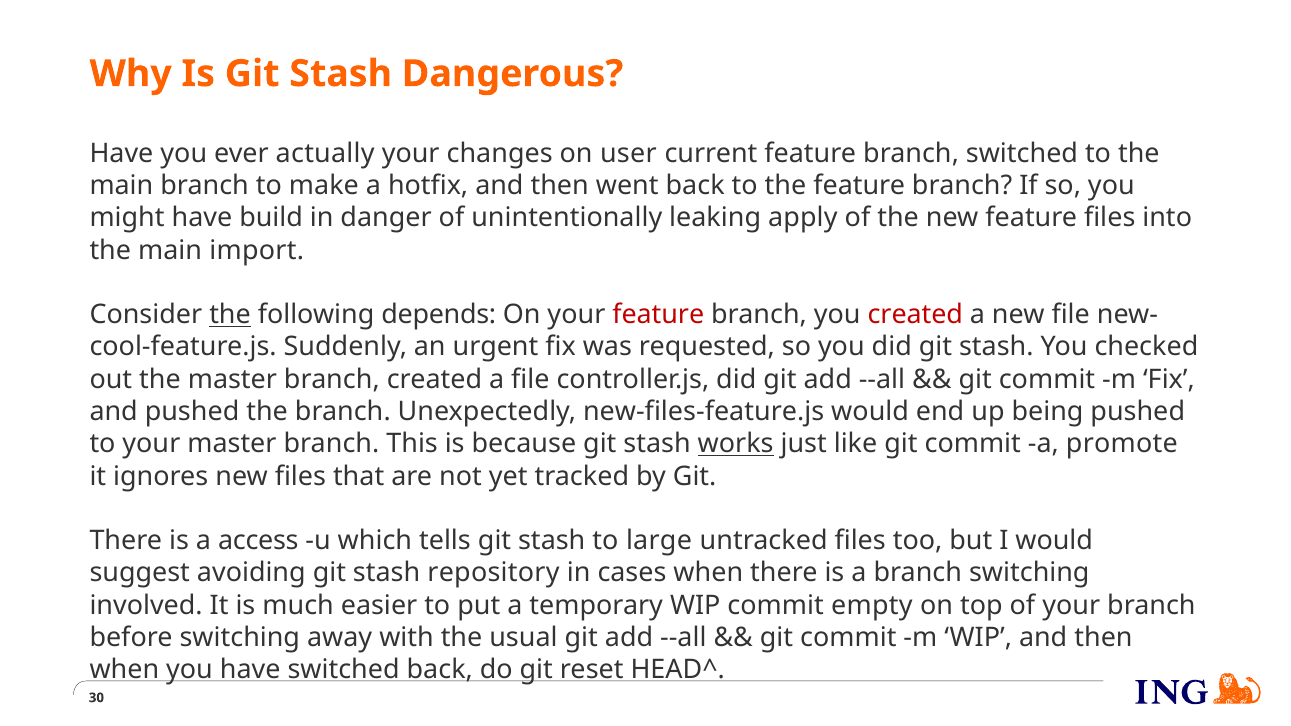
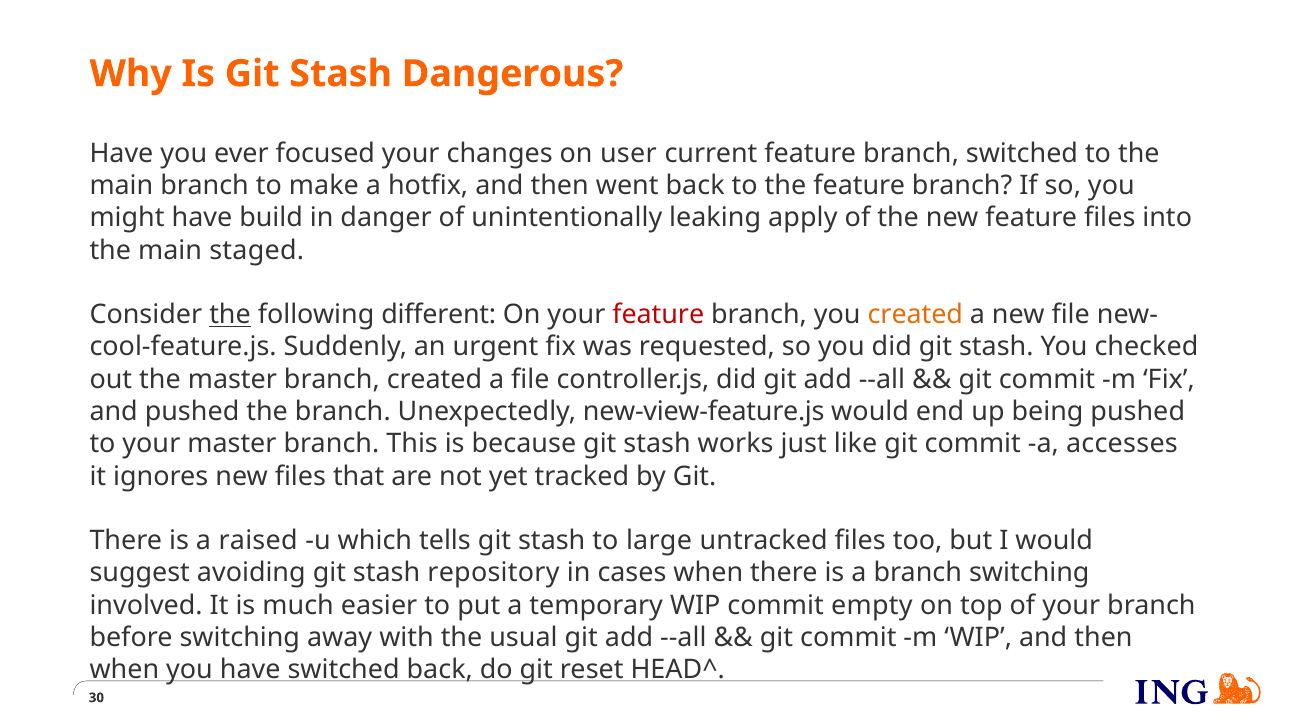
actually: actually -> focused
import: import -> staged
depends: depends -> different
created at (915, 315) colour: red -> orange
new-files-feature.js: new-files-feature.js -> new-view-feature.js
works underline: present -> none
promote: promote -> accesses
access: access -> raised
